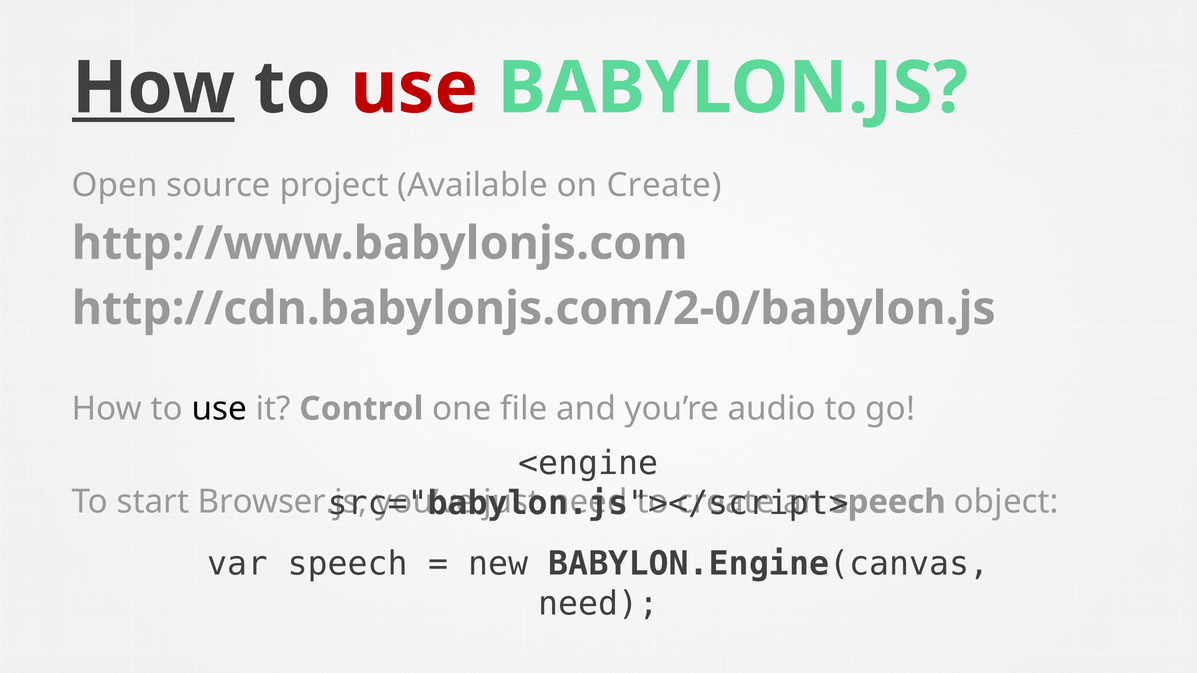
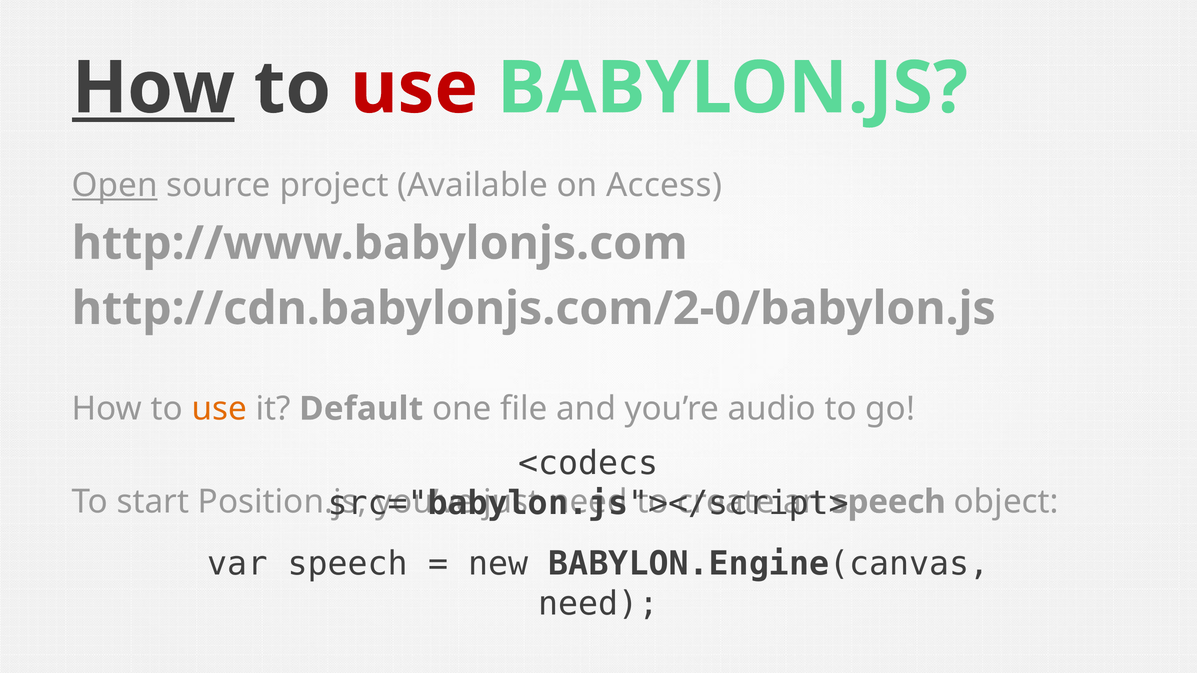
Open underline: none -> present
on Create: Create -> Access
use at (219, 409) colour: black -> orange
Control: Control -> Default
<engine: <engine -> <codecs
Browser.js: Browser.js -> Position.js
